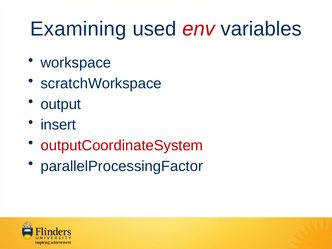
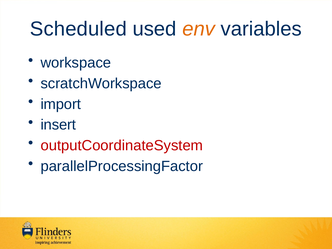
Examining: Examining -> Scheduled
env colour: red -> orange
output: output -> import
